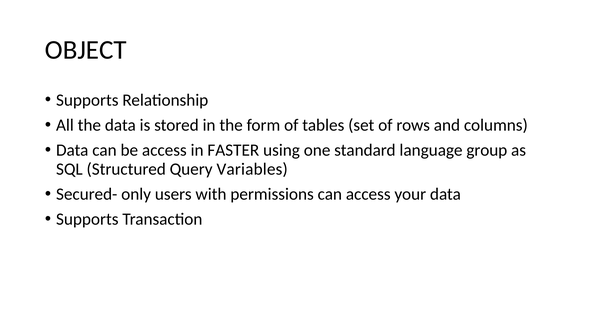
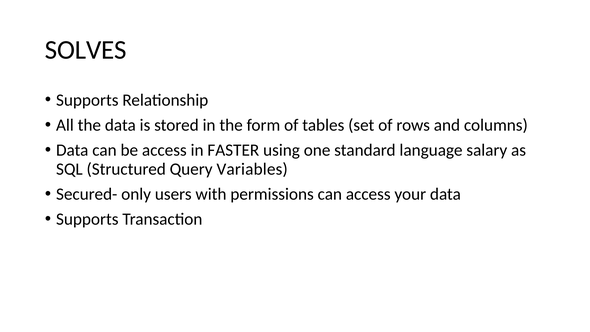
OBJECT: OBJECT -> SOLVES
group: group -> salary
